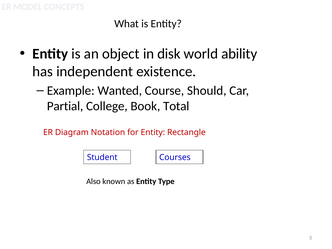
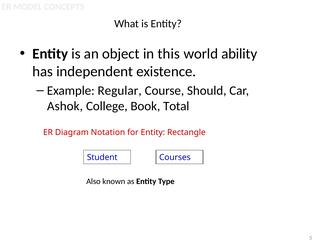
disk: disk -> this
Wanted: Wanted -> Regular
Partial: Partial -> Ashok
